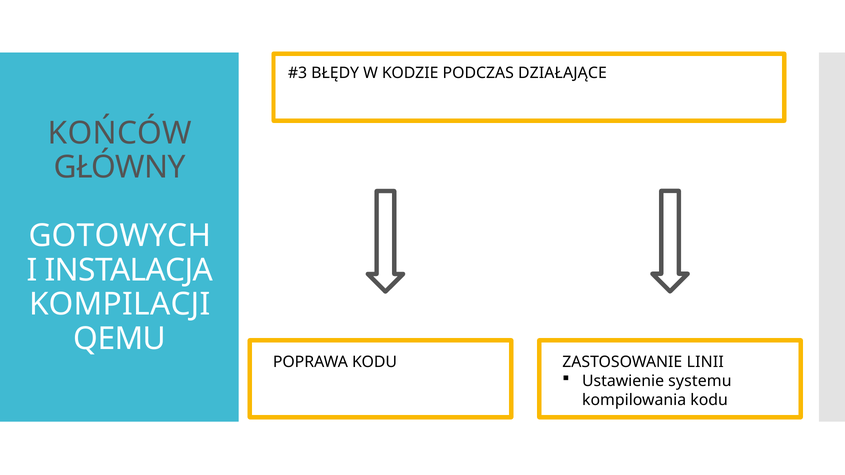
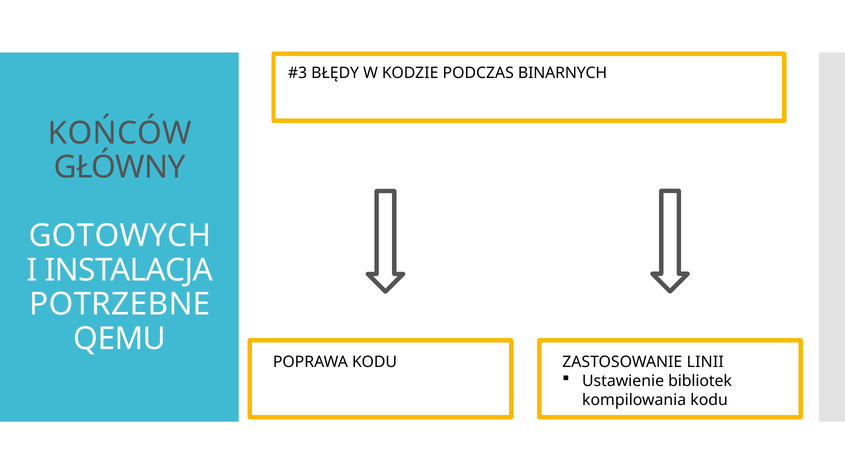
DZIAŁAJĄCE: DZIAŁAJĄCE -> BINARNYCH
KOMPILACJI: KOMPILACJI -> POTRZEBNE
systemu: systemu -> bibliotek
